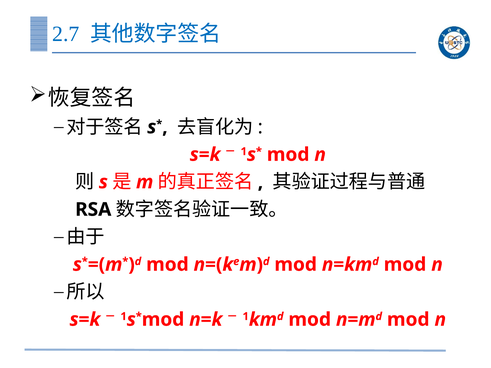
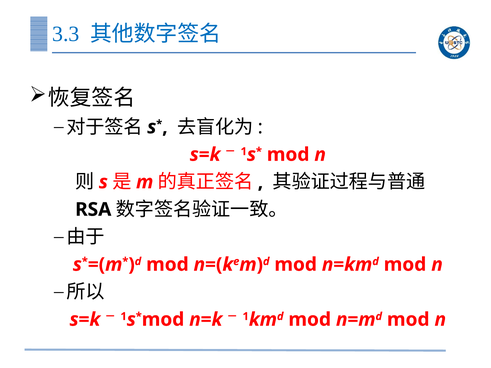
2.7: 2.7 -> 3.3
